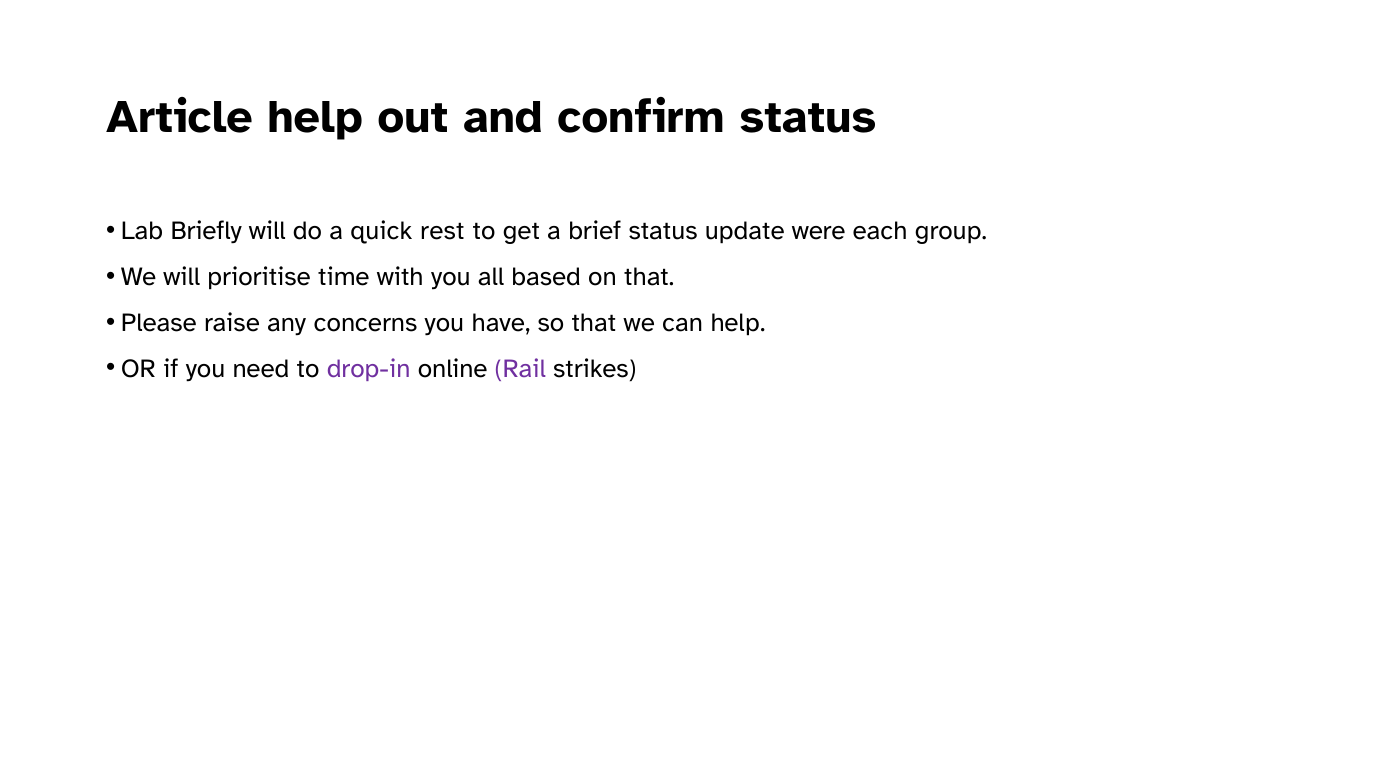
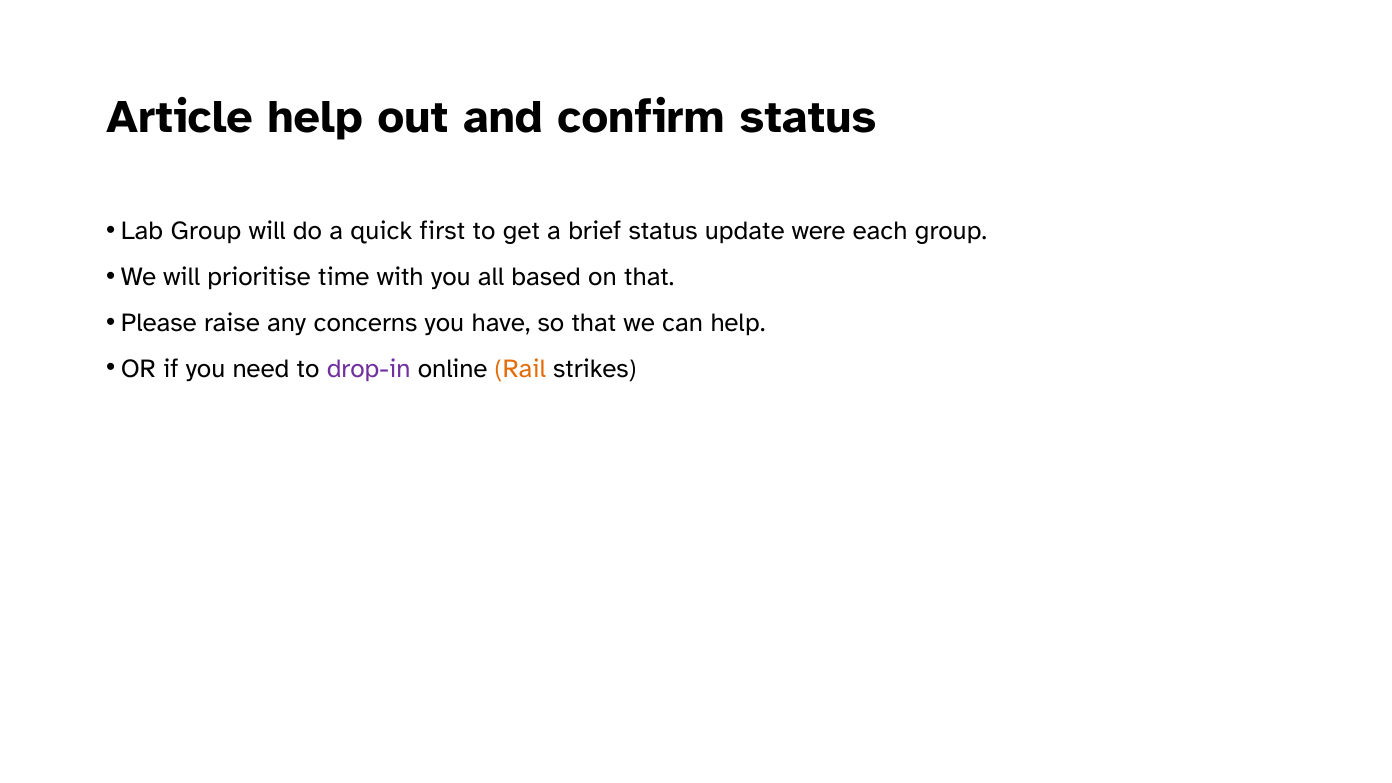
Lab Briefly: Briefly -> Group
rest: rest -> first
Rail colour: purple -> orange
